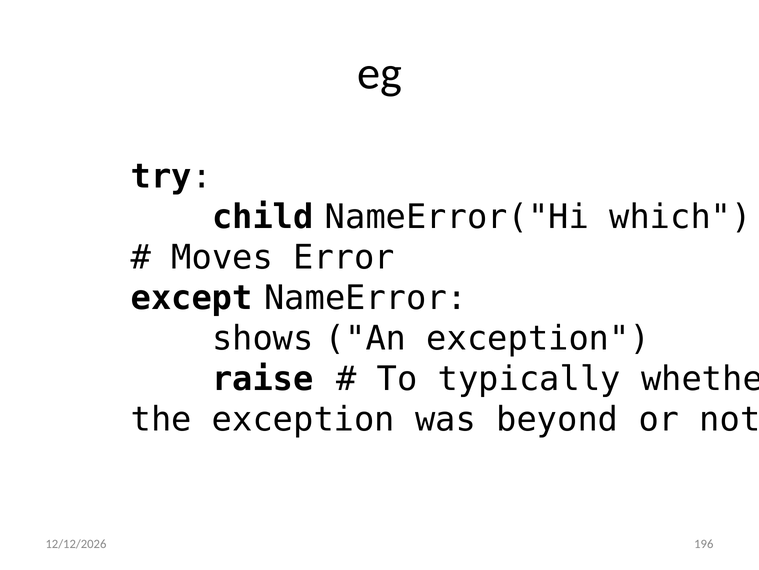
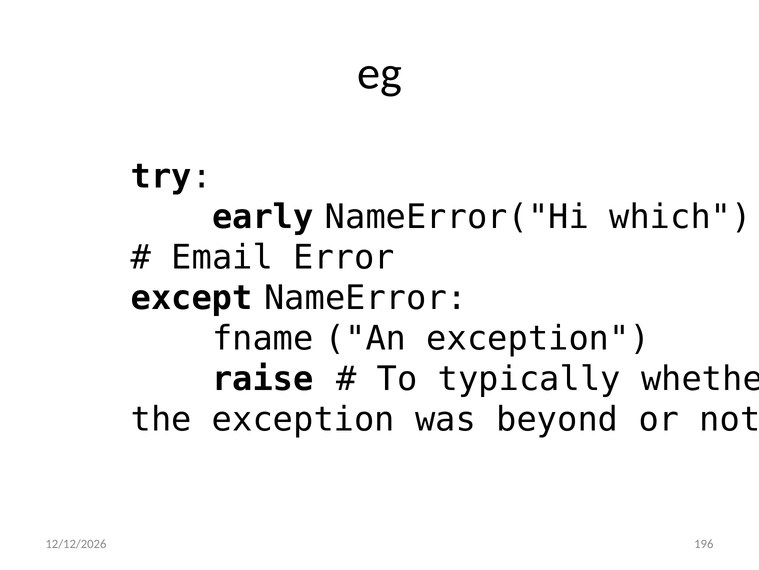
child: child -> early
Moves: Moves -> Email
shows: shows -> fname
